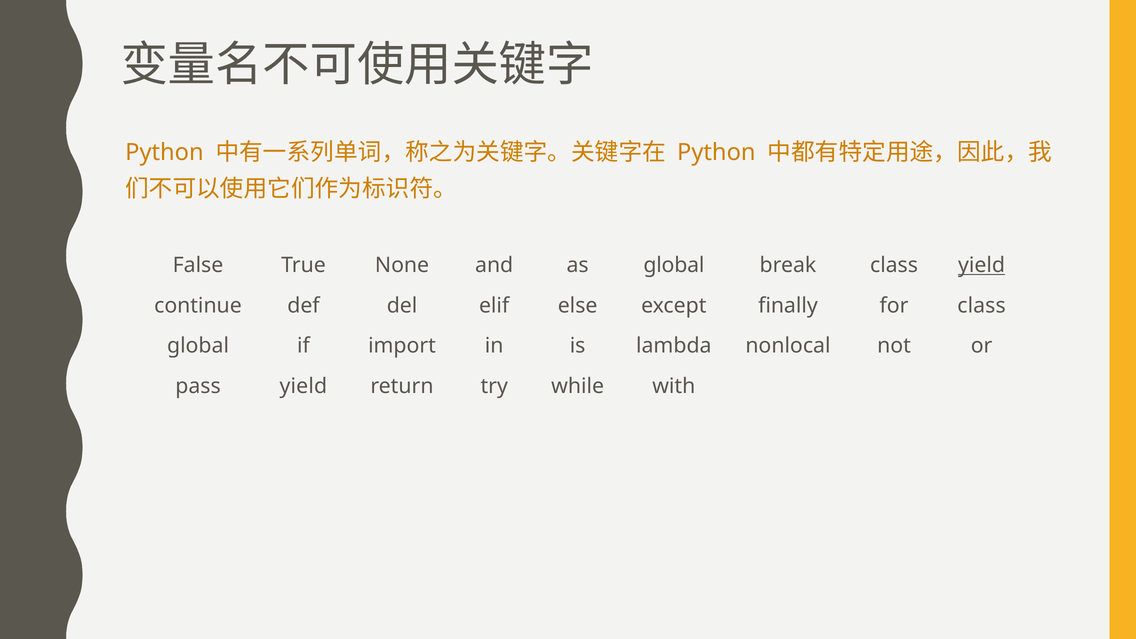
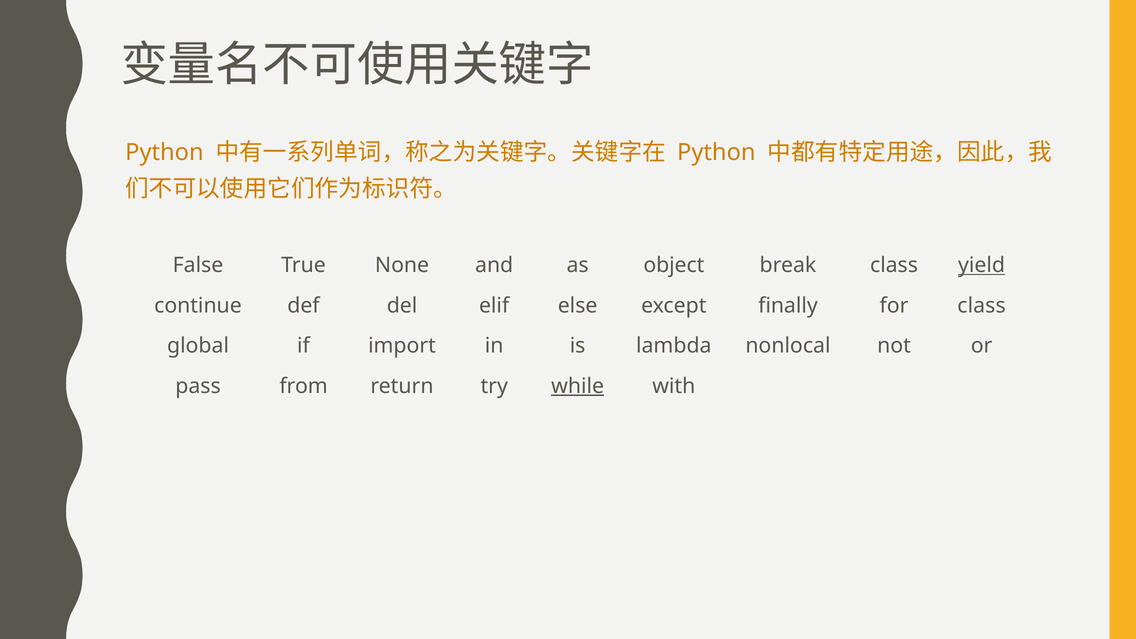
as global: global -> object
pass yield: yield -> from
while underline: none -> present
